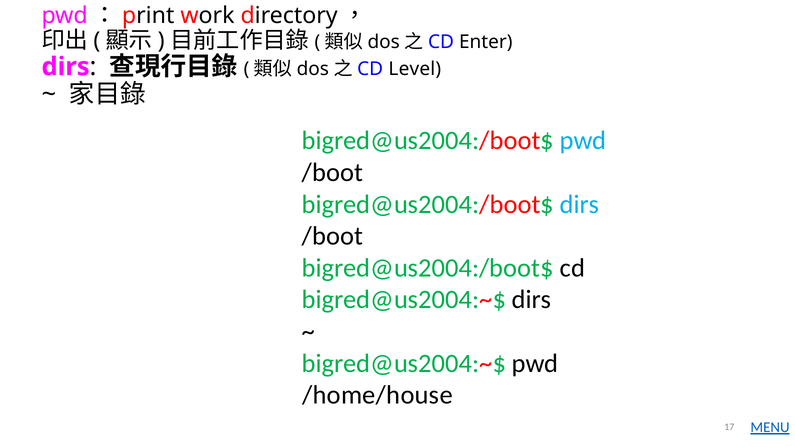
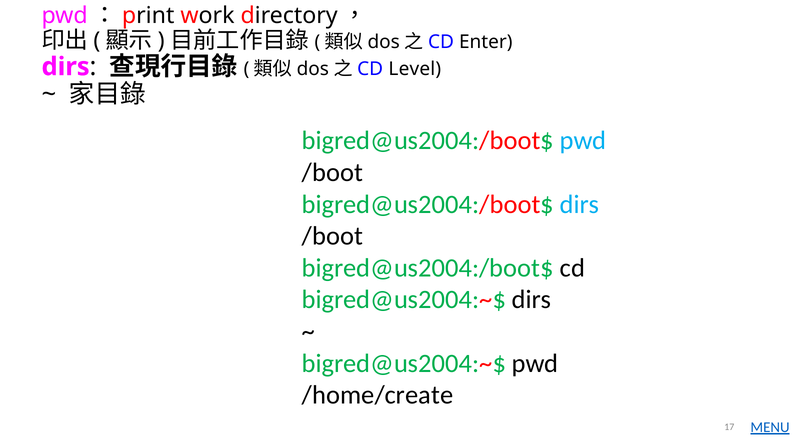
/home/house: /home/house -> /home/create
